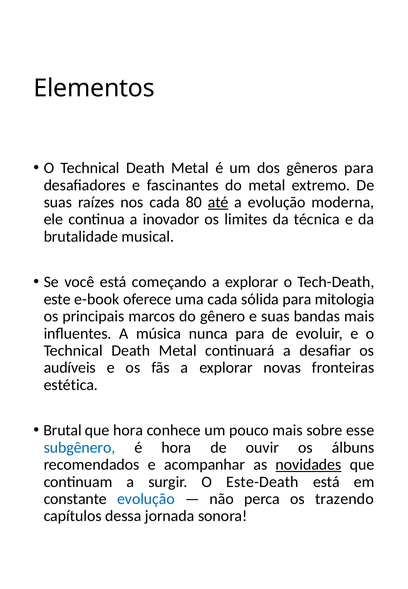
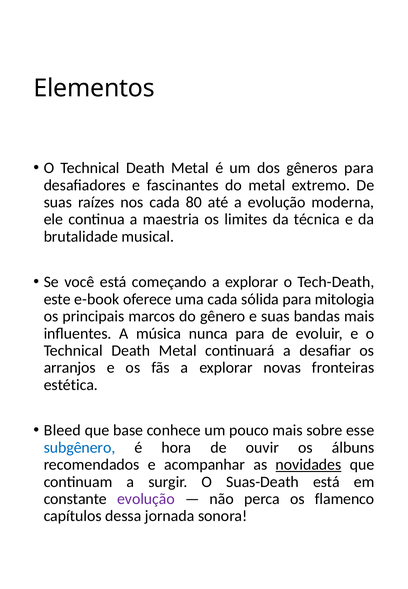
até underline: present -> none
inovador: inovador -> maestria
audíveis: audíveis -> arranjos
Brutal: Brutal -> Bleed
que hora: hora -> base
Este-Death: Este-Death -> Suas-Death
evolução at (146, 499) colour: blue -> purple
trazendo: trazendo -> flamenco
